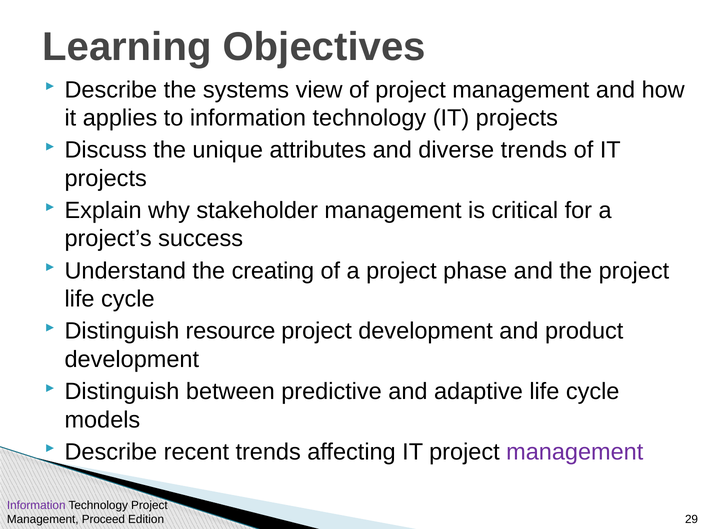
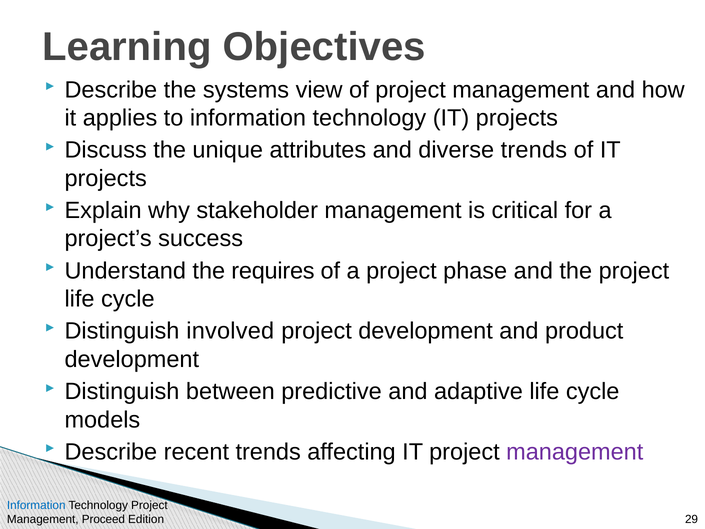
creating: creating -> requires
resource: resource -> involved
Information at (36, 505) colour: purple -> blue
